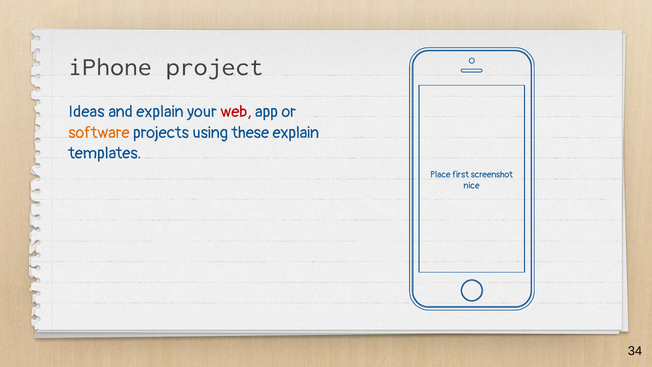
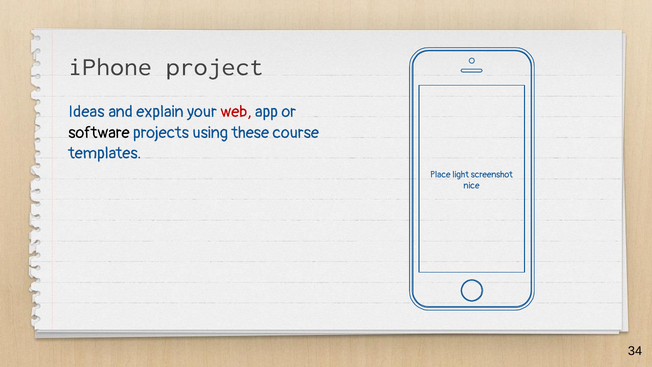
software colour: orange -> black
these explain: explain -> course
first: first -> light
